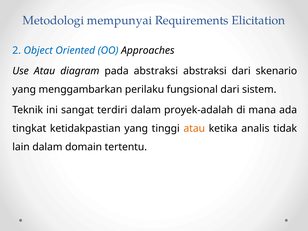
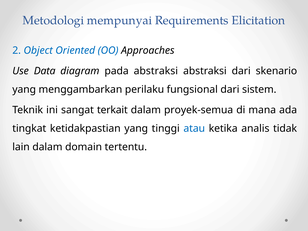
Use Atau: Atau -> Data
terdiri: terdiri -> terkait
proyek-adalah: proyek-adalah -> proyek-semua
atau at (194, 129) colour: orange -> blue
